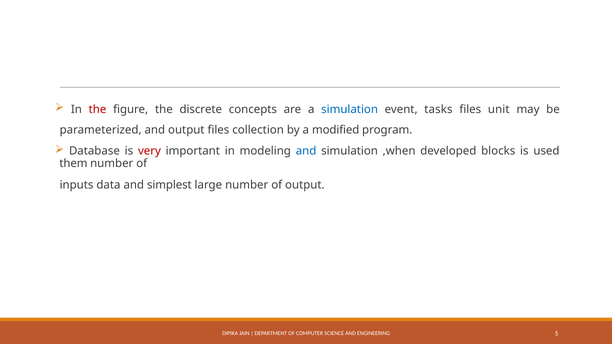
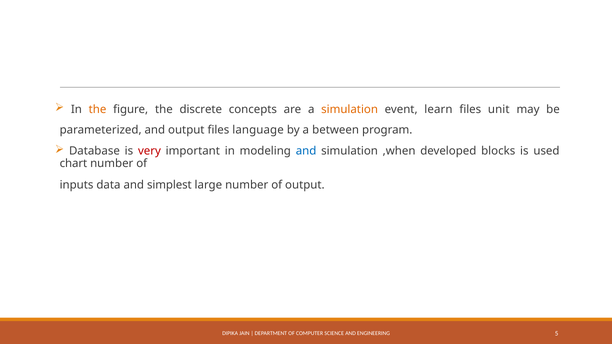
the at (97, 110) colour: red -> orange
simulation at (350, 110) colour: blue -> orange
tasks: tasks -> learn
collection: collection -> language
modified: modified -> between
them: them -> chart
